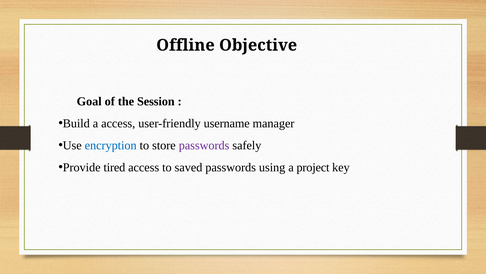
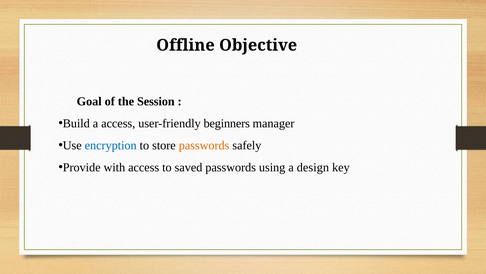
username: username -> beginners
passwords at (204, 145) colour: purple -> orange
tired: tired -> with
project: project -> design
